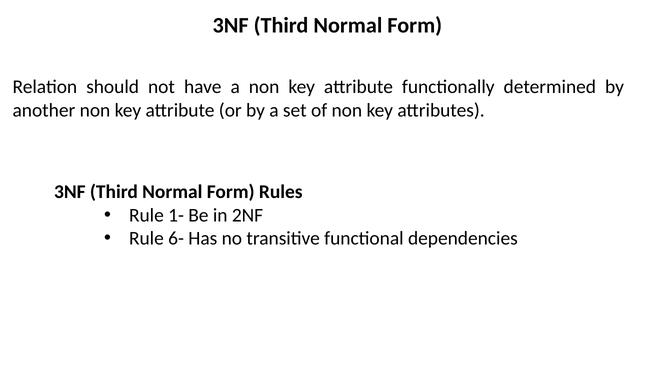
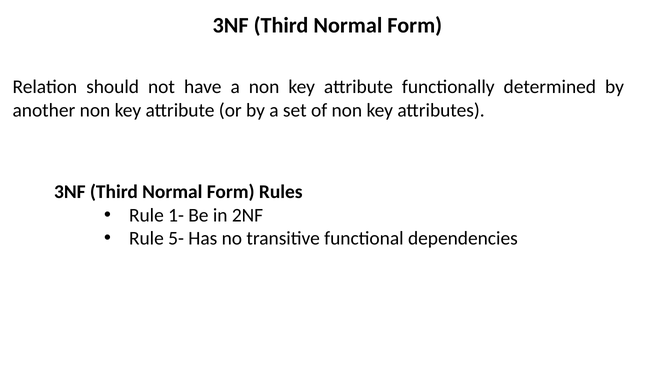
6-: 6- -> 5-
